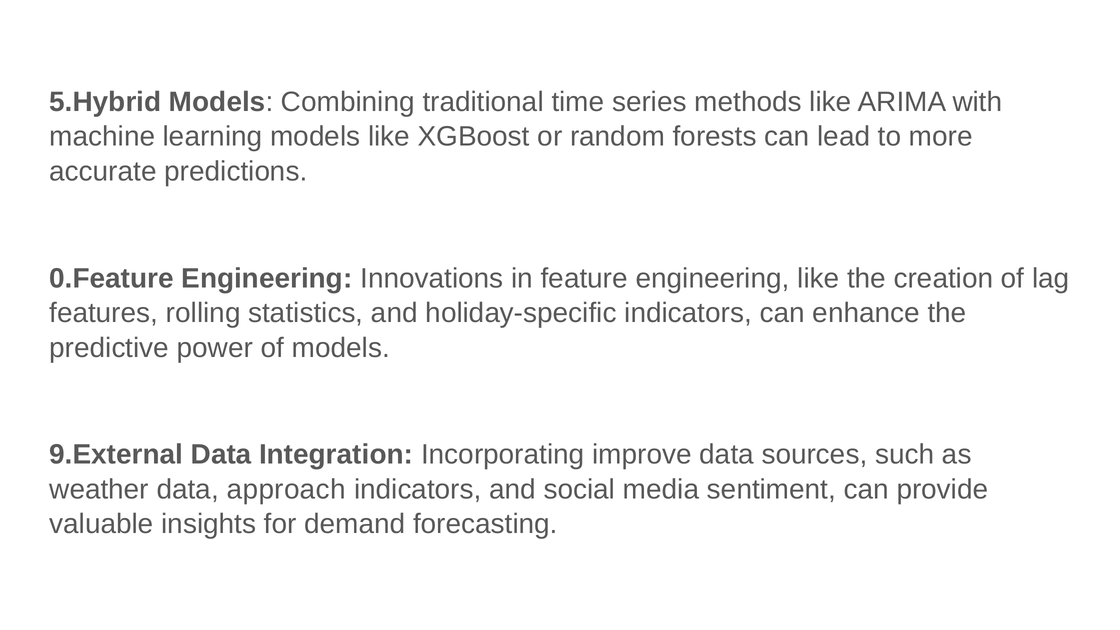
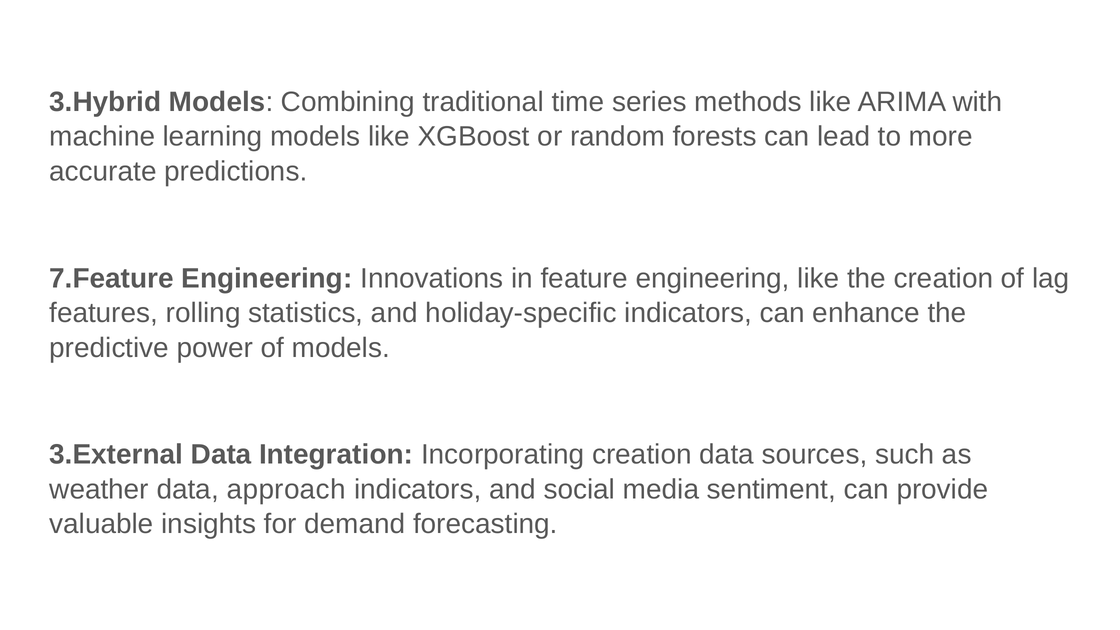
5.Hybrid: 5.Hybrid -> 3.Hybrid
0.Feature: 0.Feature -> 7.Feature
9.External: 9.External -> 3.External
Incorporating improve: improve -> creation
